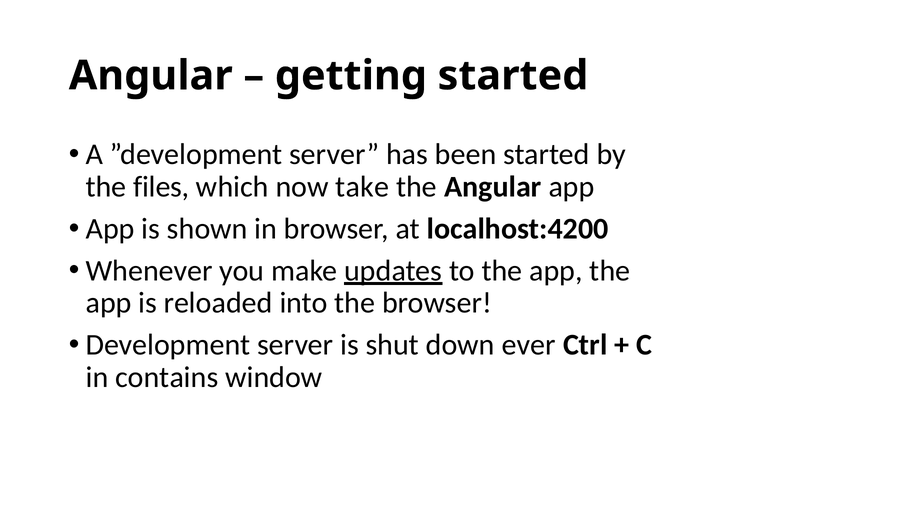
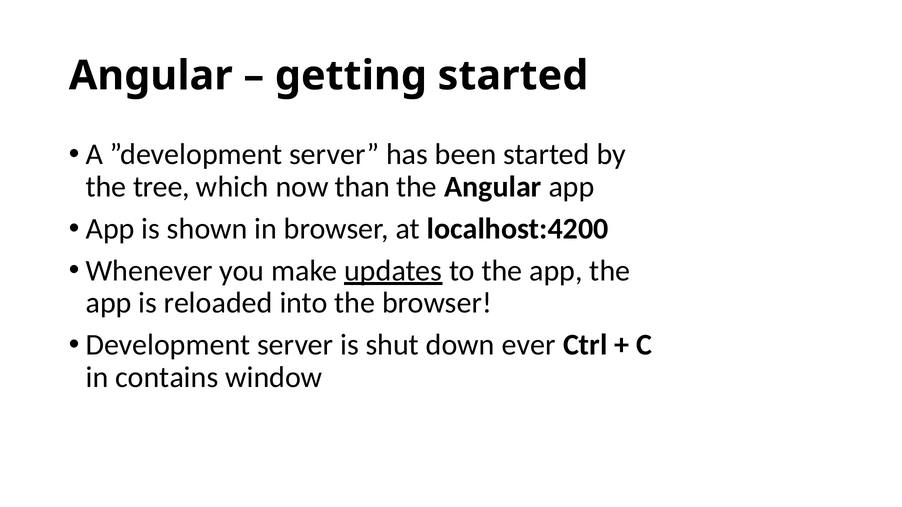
files: files -> tree
take: take -> than
